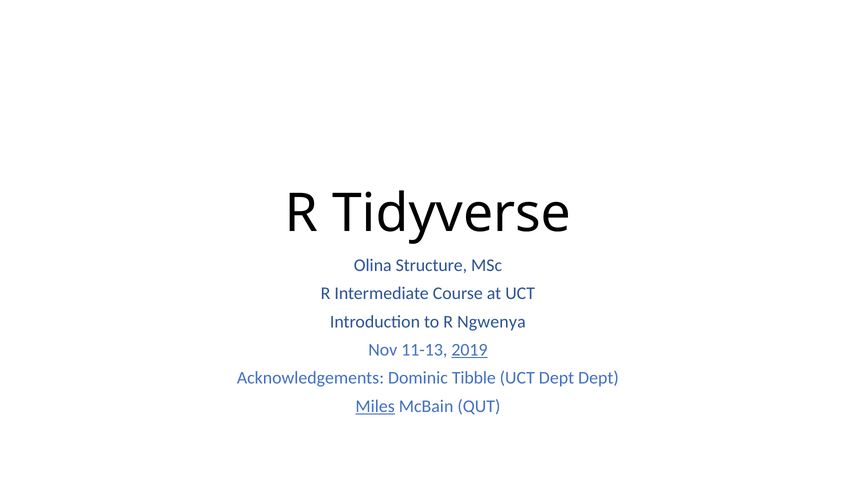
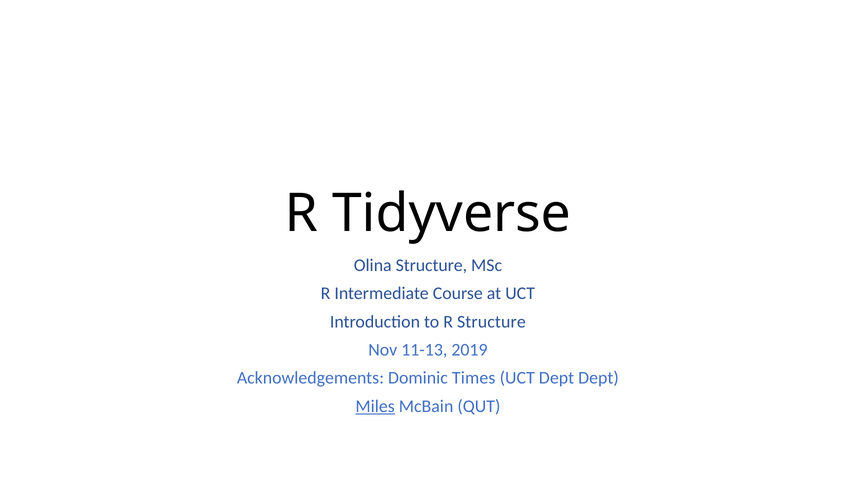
R Ngwenya: Ngwenya -> Structure
2019 underline: present -> none
Tibble: Tibble -> Times
